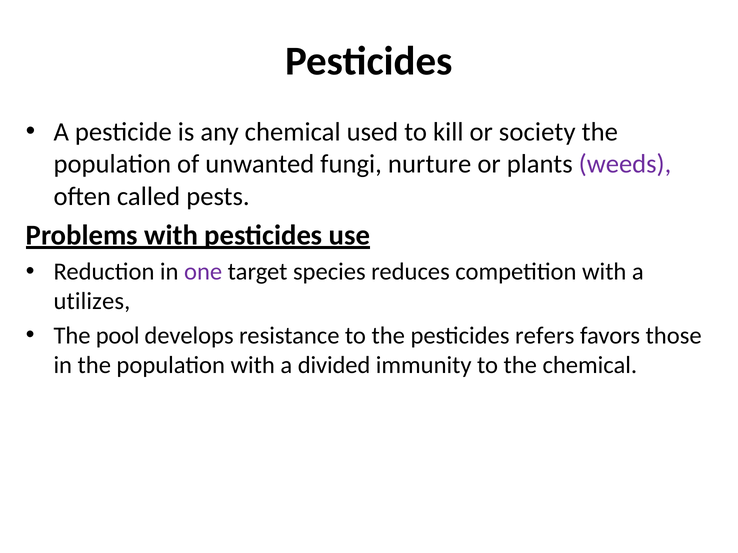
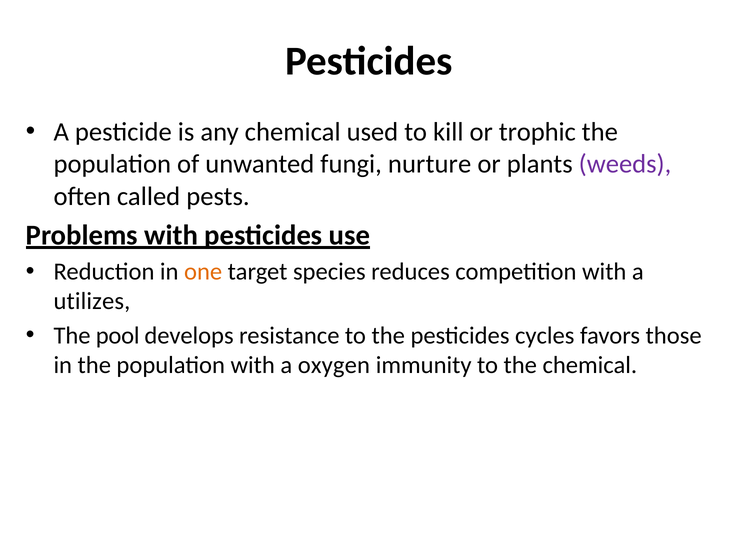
society: society -> trophic
one colour: purple -> orange
refers: refers -> cycles
divided: divided -> oxygen
